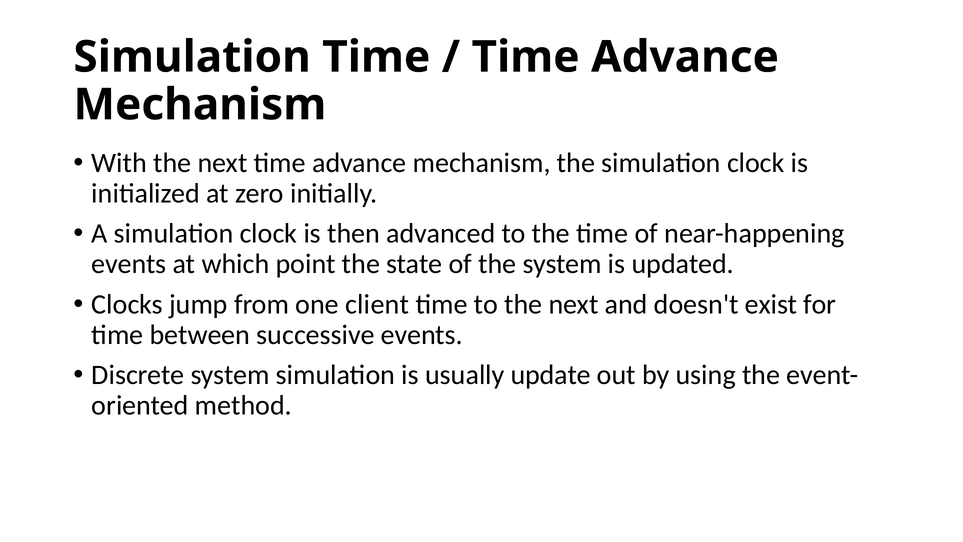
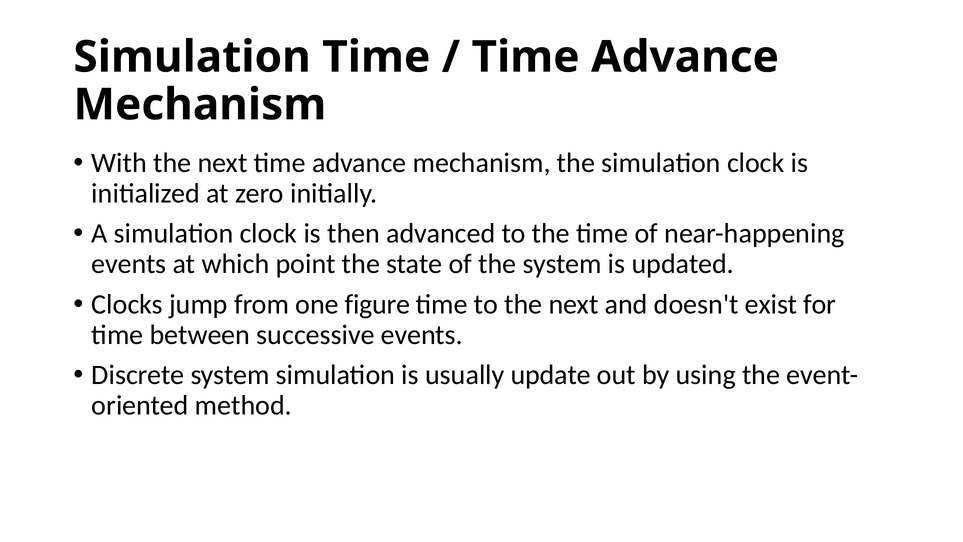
client: client -> figure
